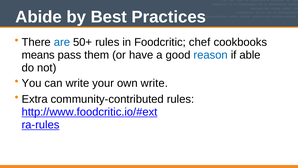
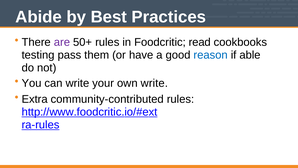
are colour: blue -> purple
chef: chef -> read
means: means -> testing
